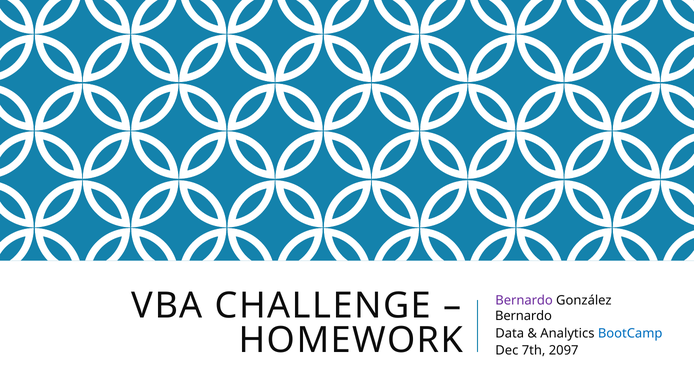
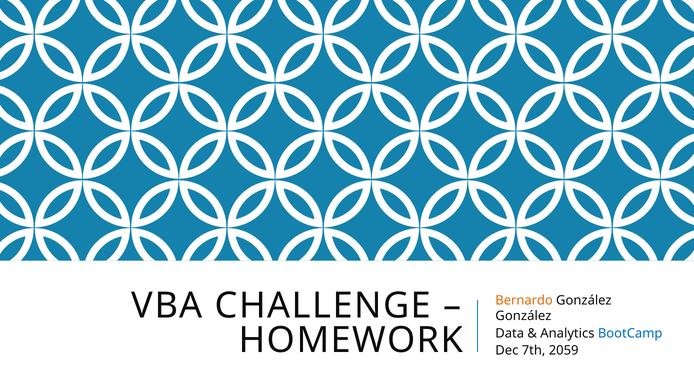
Bernardo at (524, 300) colour: purple -> orange
Bernardo at (524, 316): Bernardo -> González
2097: 2097 -> 2059
